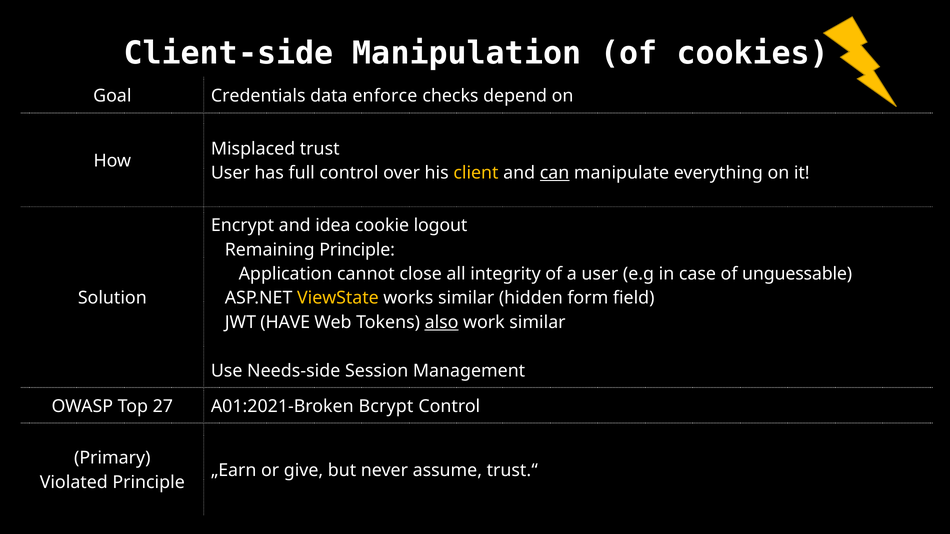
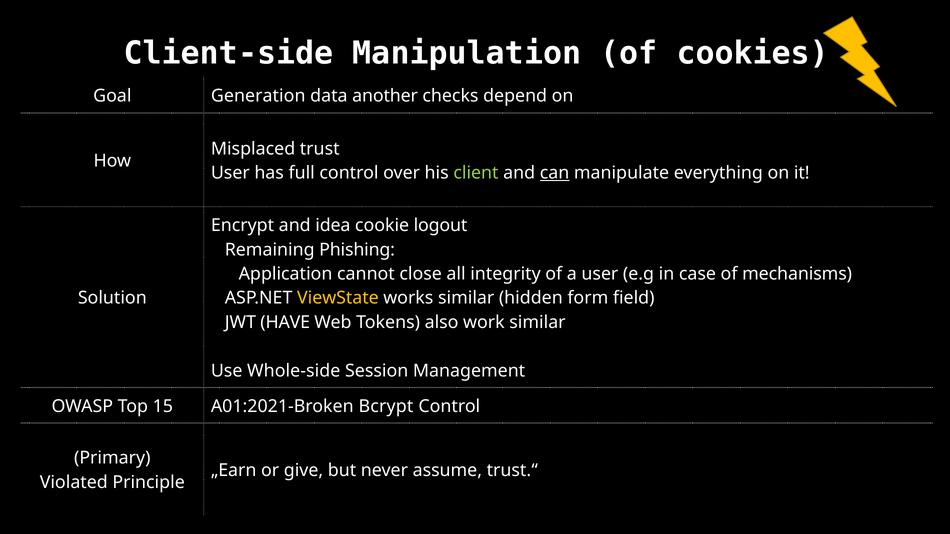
Credentials: Credentials -> Generation
enforce: enforce -> another
client colour: yellow -> light green
Remaining Principle: Principle -> Phishing
unguessable: unguessable -> mechanisms
also underline: present -> none
Needs-side: Needs-side -> Whole-side
27: 27 -> 15
